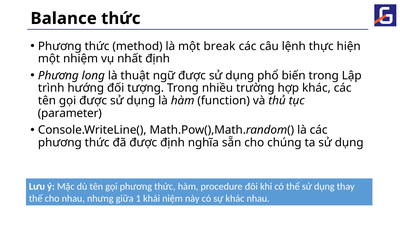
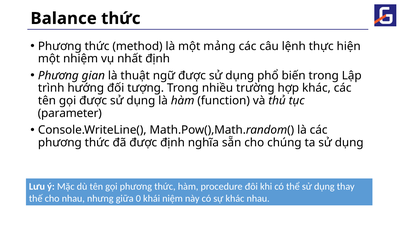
break: break -> mảng
long: long -> gian
1: 1 -> 0
